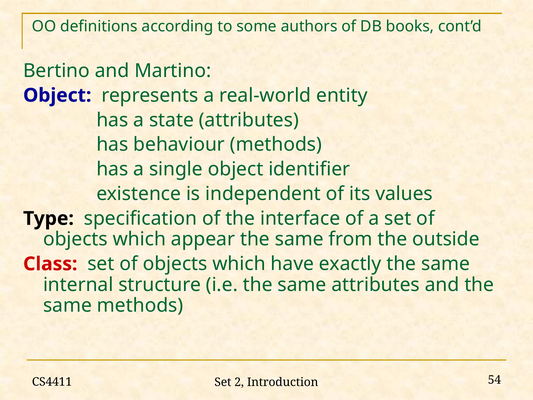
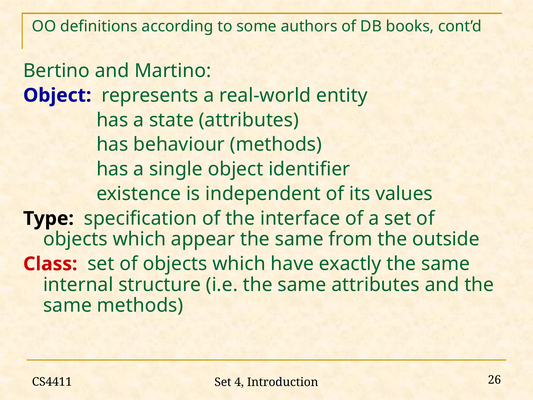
2: 2 -> 4
54: 54 -> 26
